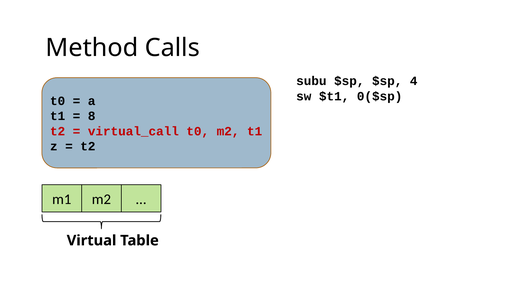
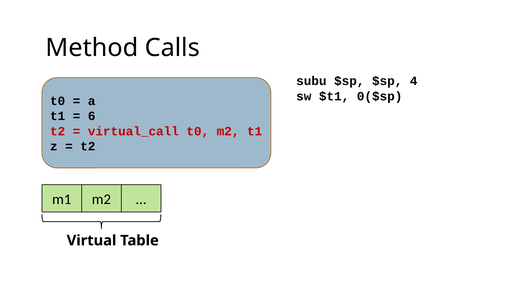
8: 8 -> 6
